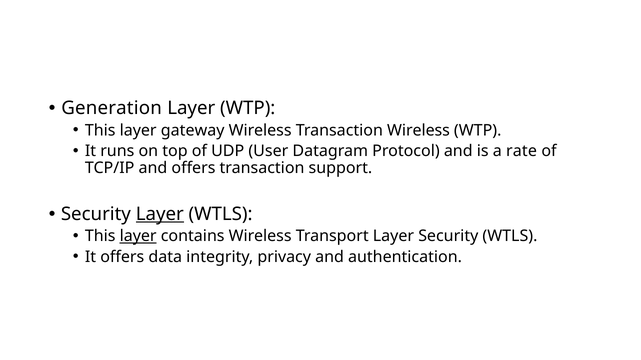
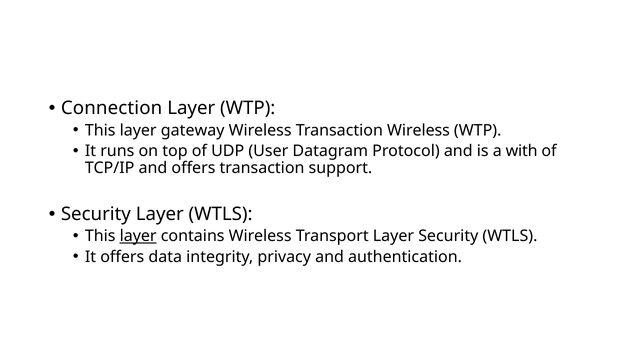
Generation: Generation -> Connection
rate: rate -> with
Layer at (160, 214) underline: present -> none
